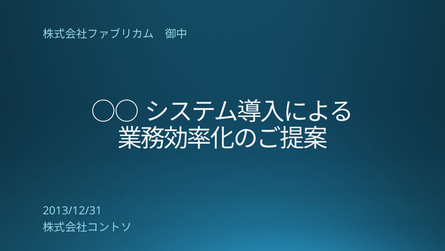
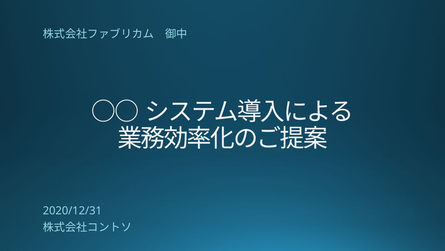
2013/12/31: 2013/12/31 -> 2020/12/31
